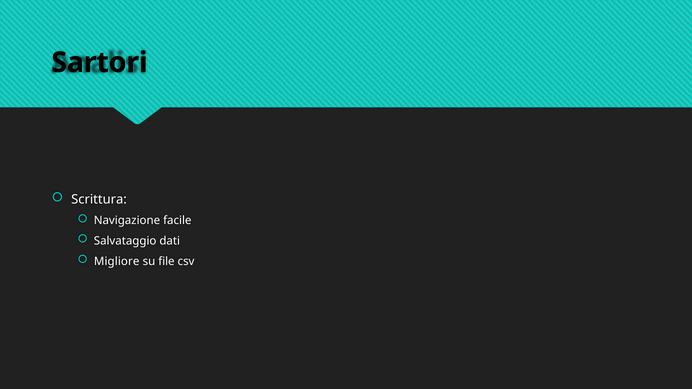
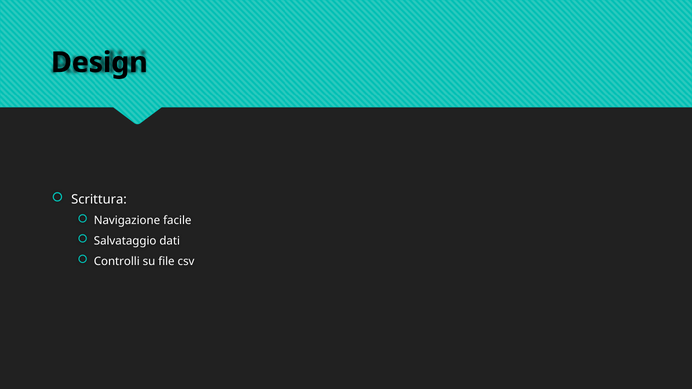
Sartori: Sartori -> Design
Migliore: Migliore -> Controlli
